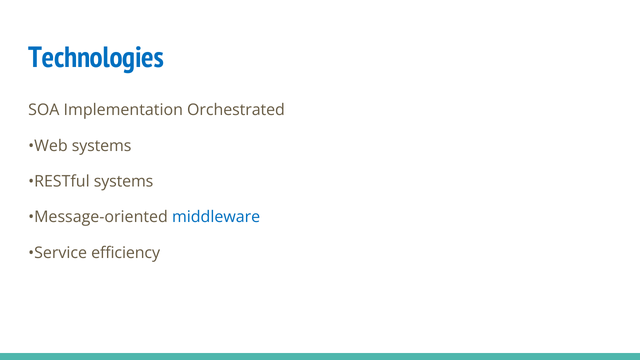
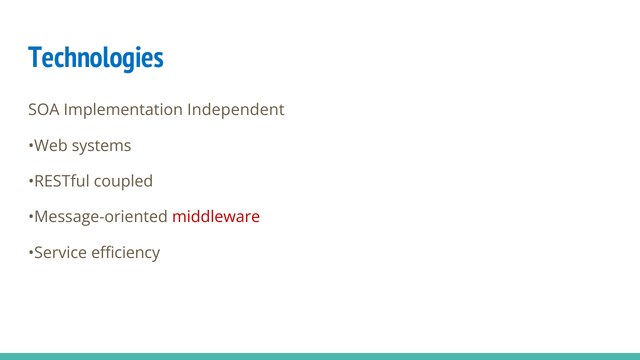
Orchestrated: Orchestrated -> Independent
RESTful systems: systems -> coupled
middleware colour: blue -> red
